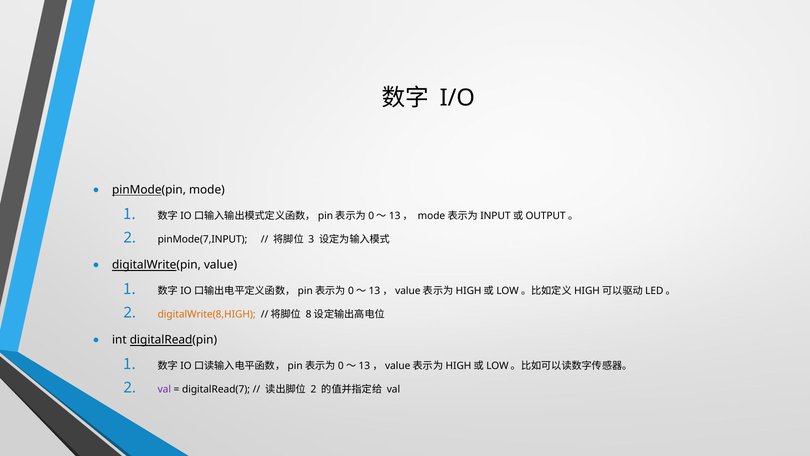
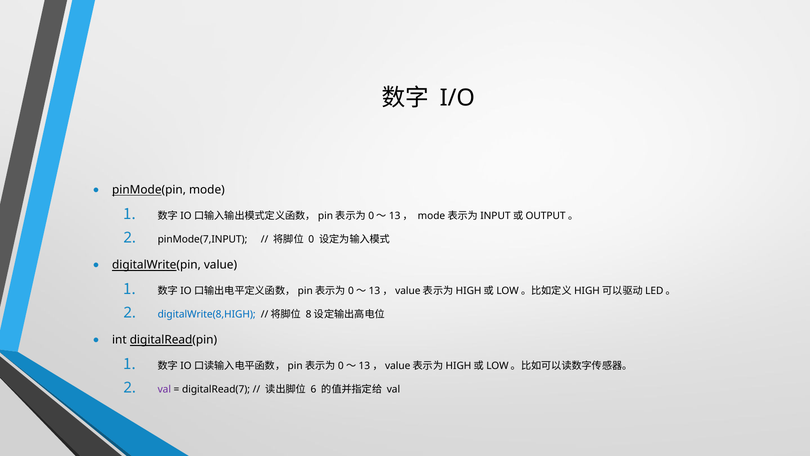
3: 3 -> 0
digitalWrite(8,HIGH colour: orange -> blue
2 at (313, 389): 2 -> 6
